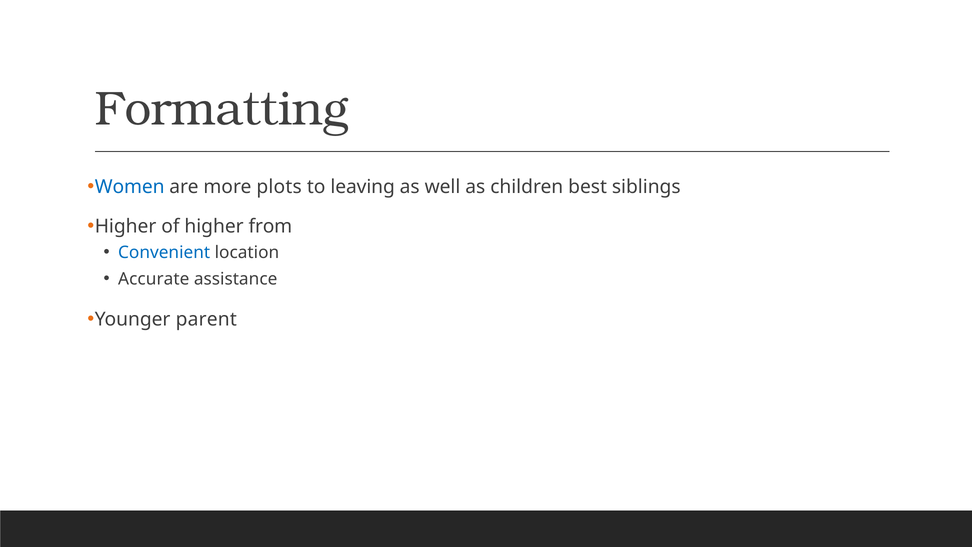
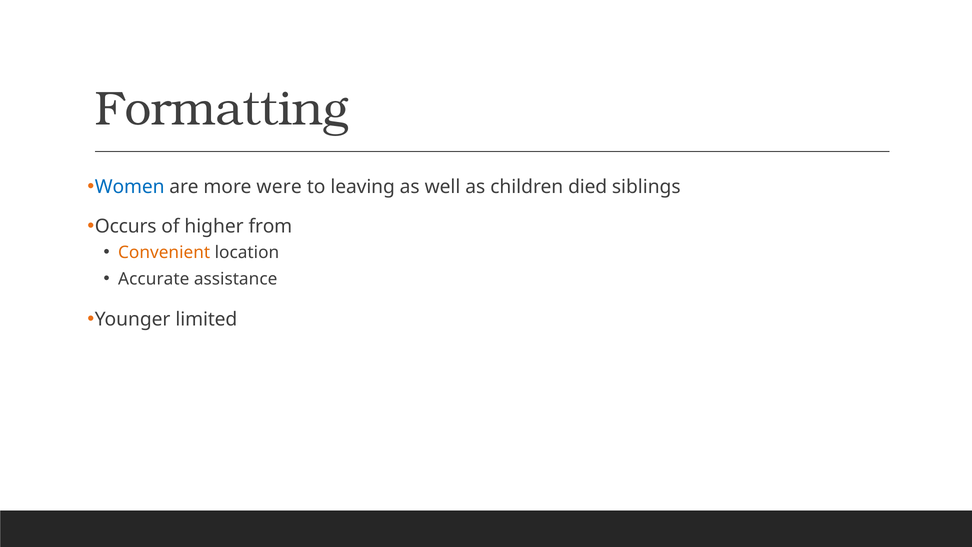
plots: plots -> were
best: best -> died
Higher at (126, 226): Higher -> Occurs
Convenient colour: blue -> orange
parent: parent -> limited
